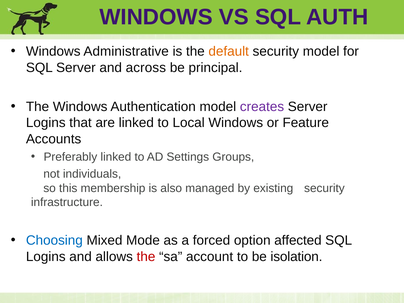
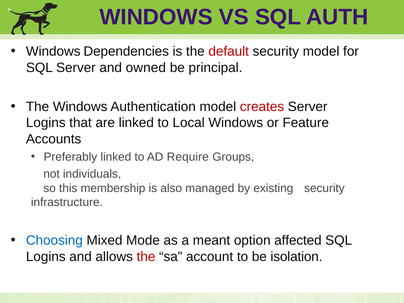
Administrative: Administrative -> Dependencies
default colour: orange -> red
across: across -> owned
creates colour: purple -> red
Settings: Settings -> Require
forced: forced -> meant
